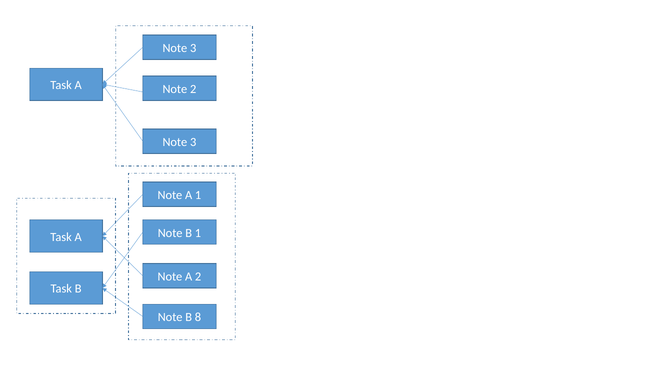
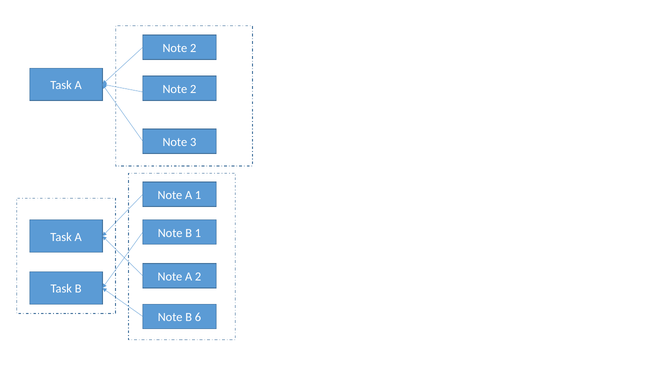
3 at (193, 48): 3 -> 2
8: 8 -> 6
